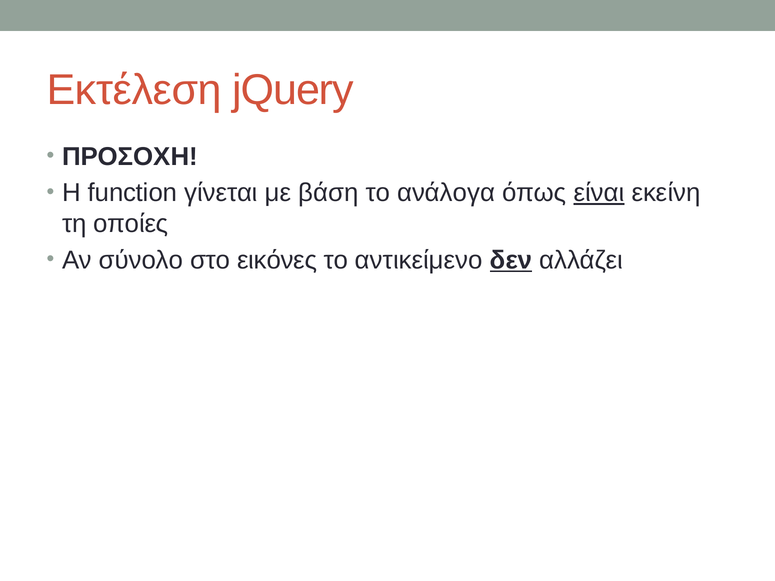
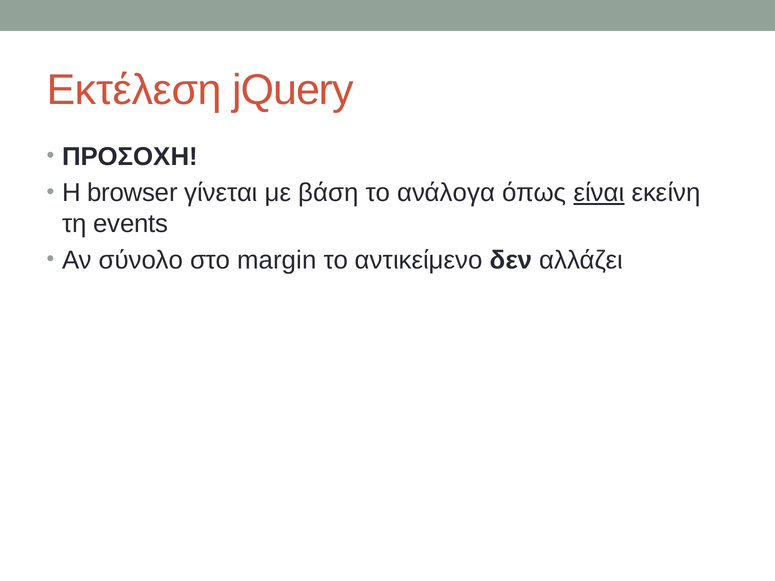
function: function -> browser
οποίες: οποίες -> events
εικόνες: εικόνες -> margin
δεν underline: present -> none
